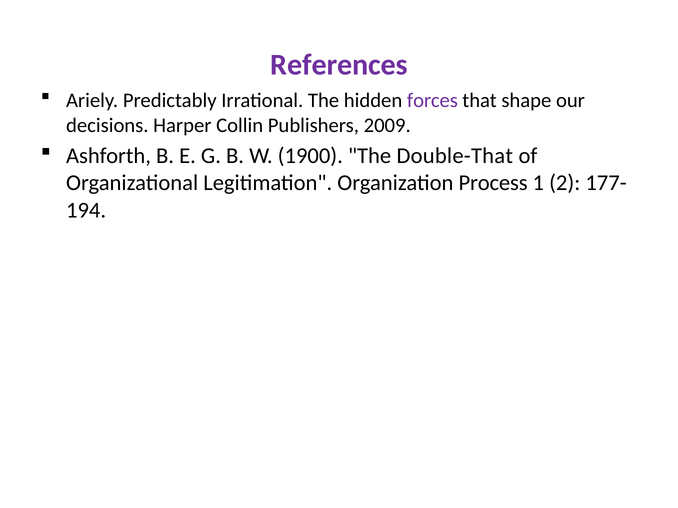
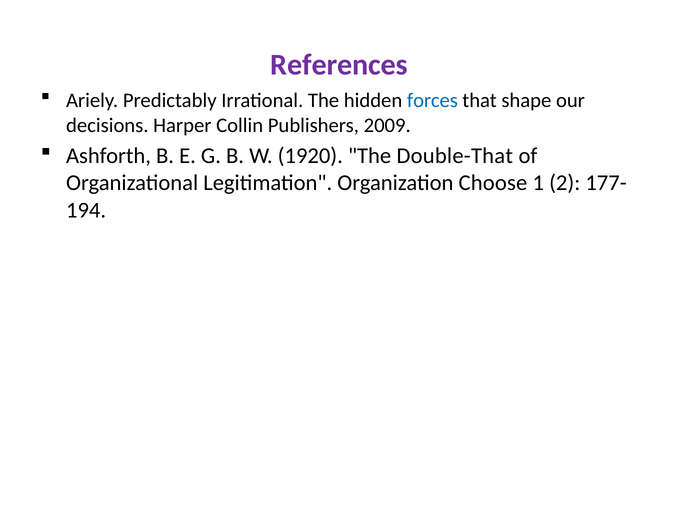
forces colour: purple -> blue
1900: 1900 -> 1920
Process: Process -> Choose
